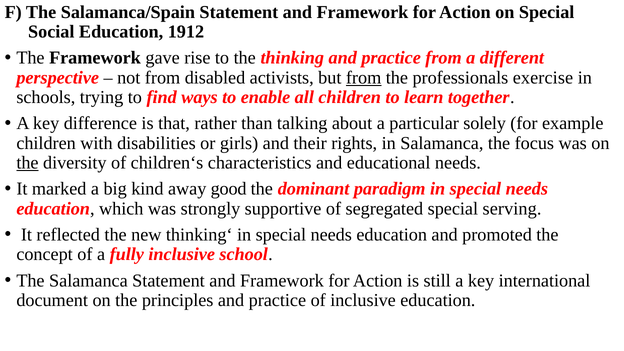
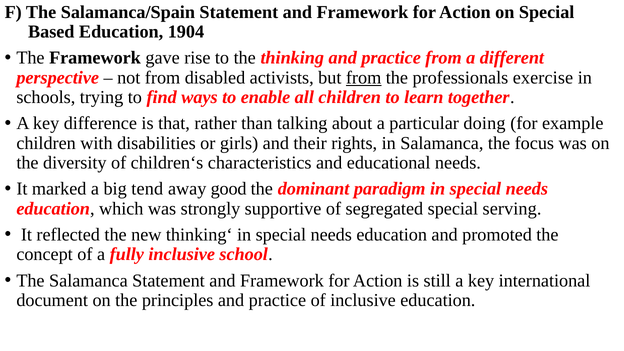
Social: Social -> Based
1912: 1912 -> 1904
solely: solely -> doing
the at (27, 163) underline: present -> none
kind: kind -> tend
